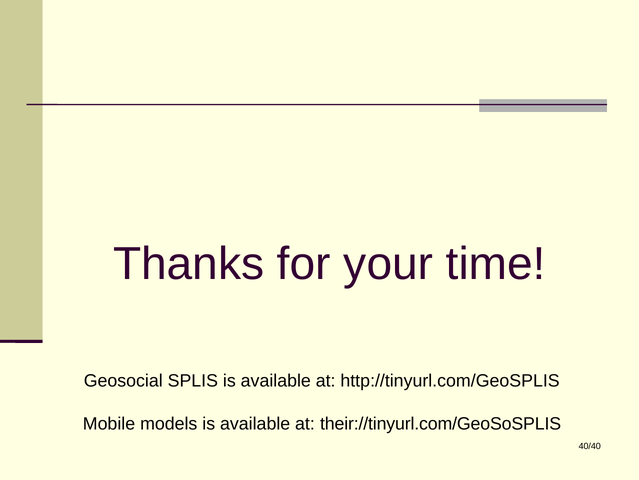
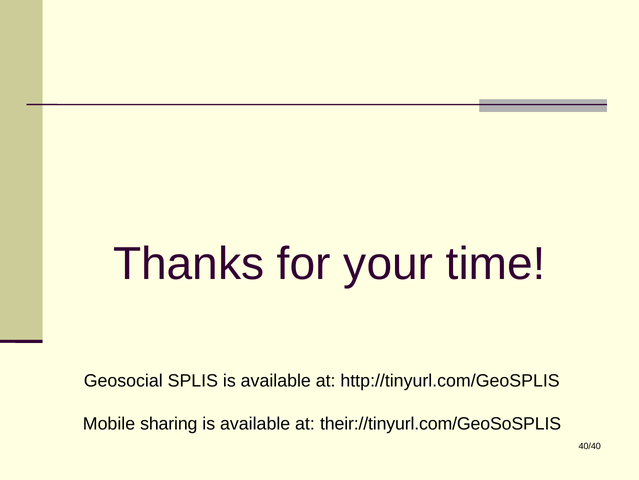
models: models -> sharing
